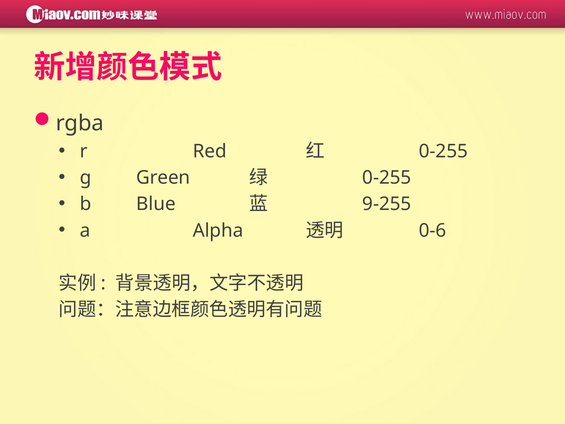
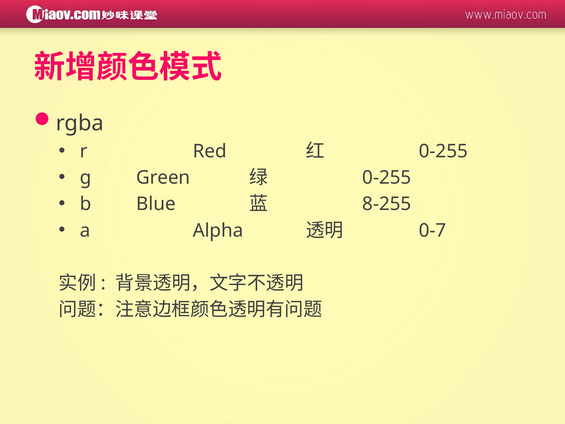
9-255: 9-255 -> 8-255
0-6: 0-6 -> 0-7
